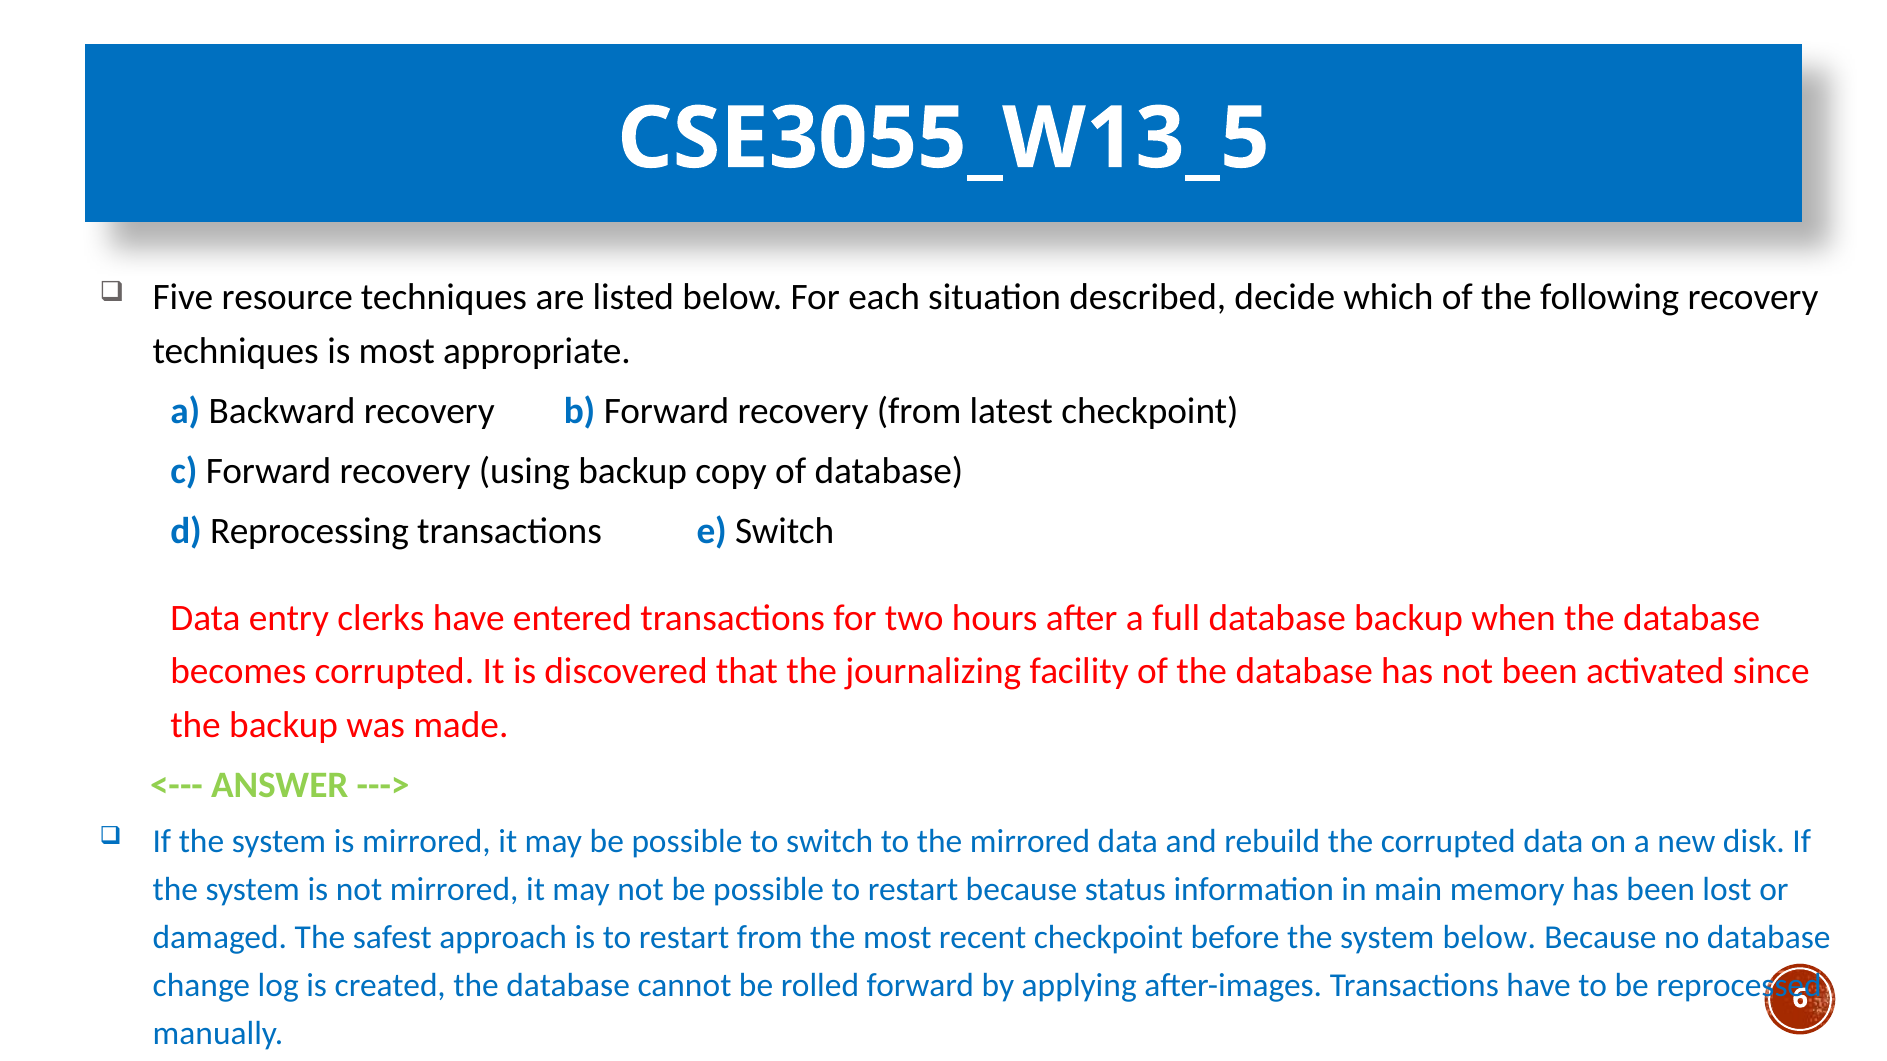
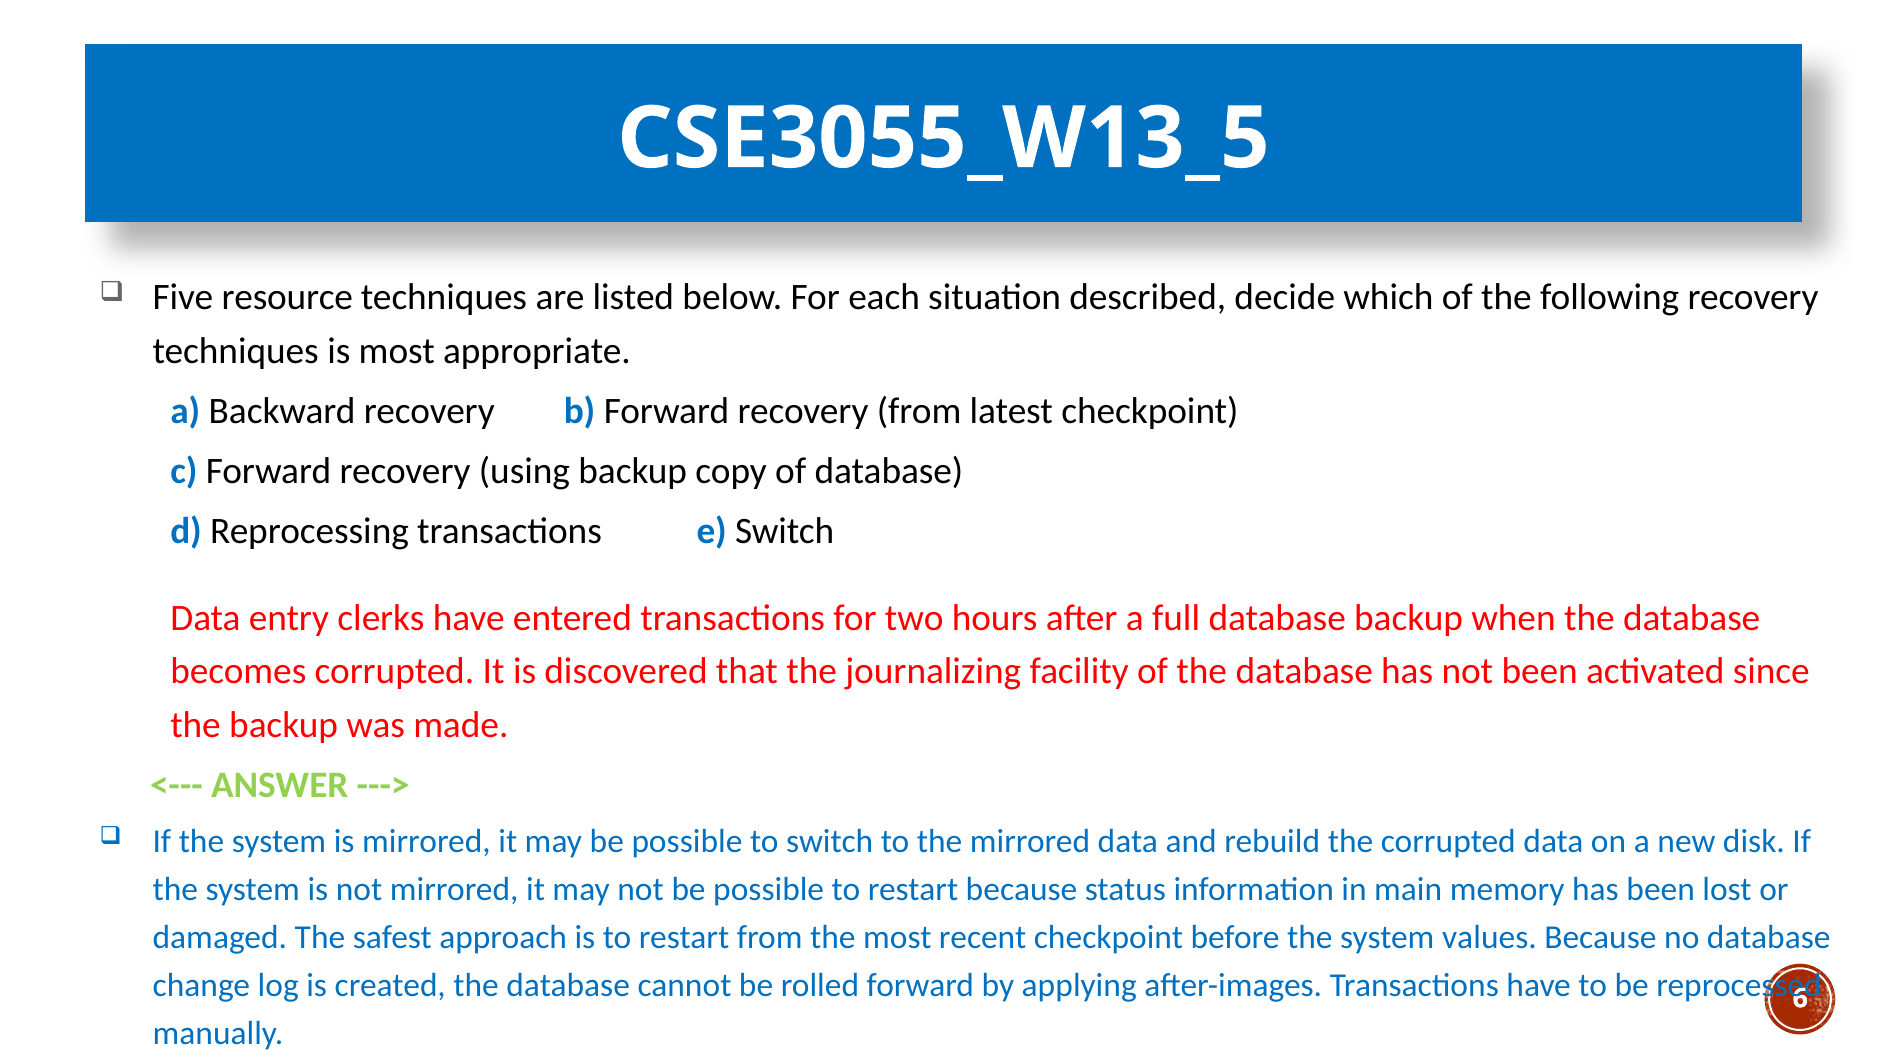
system below: below -> values
